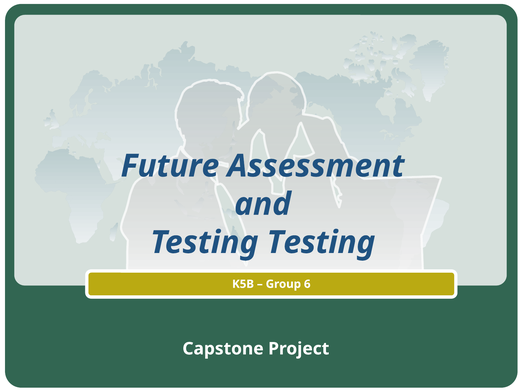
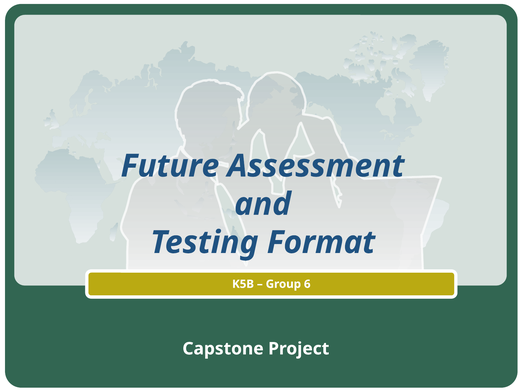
Testing Testing: Testing -> Format
